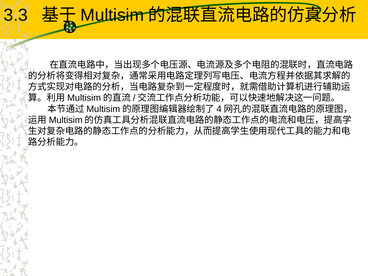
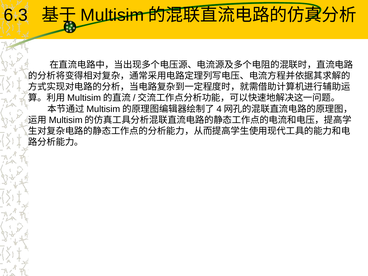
3.3: 3.3 -> 6.3
